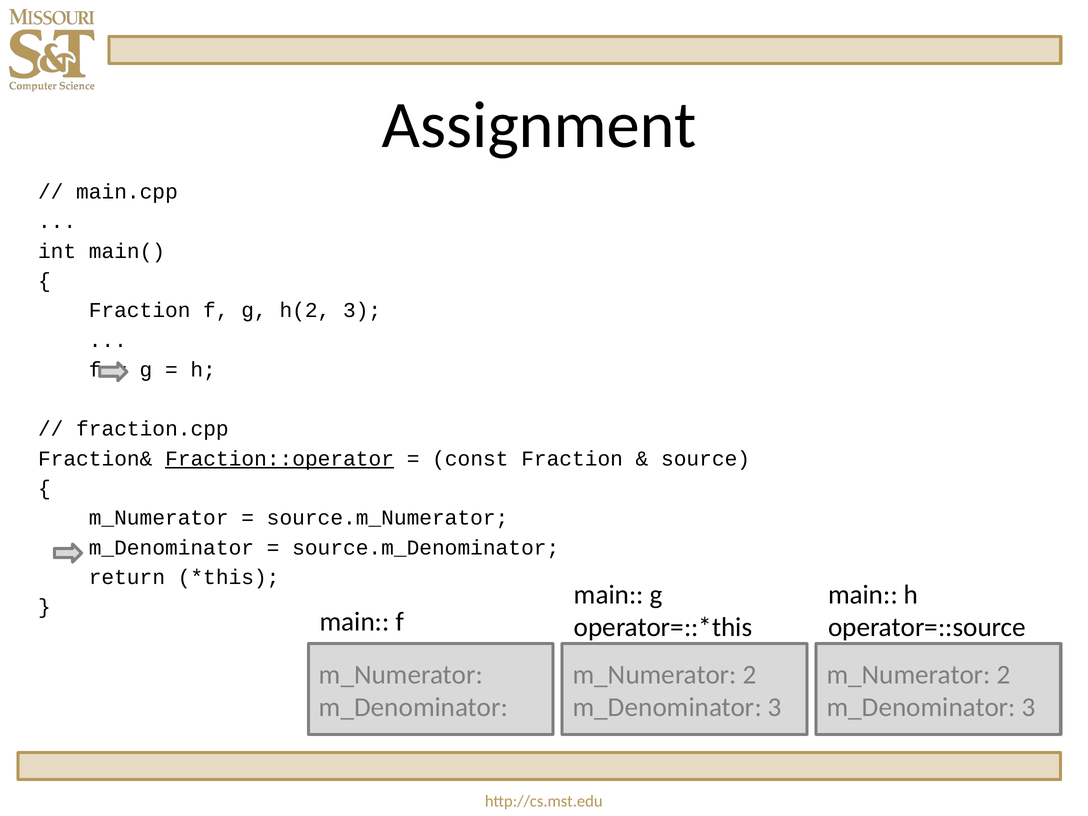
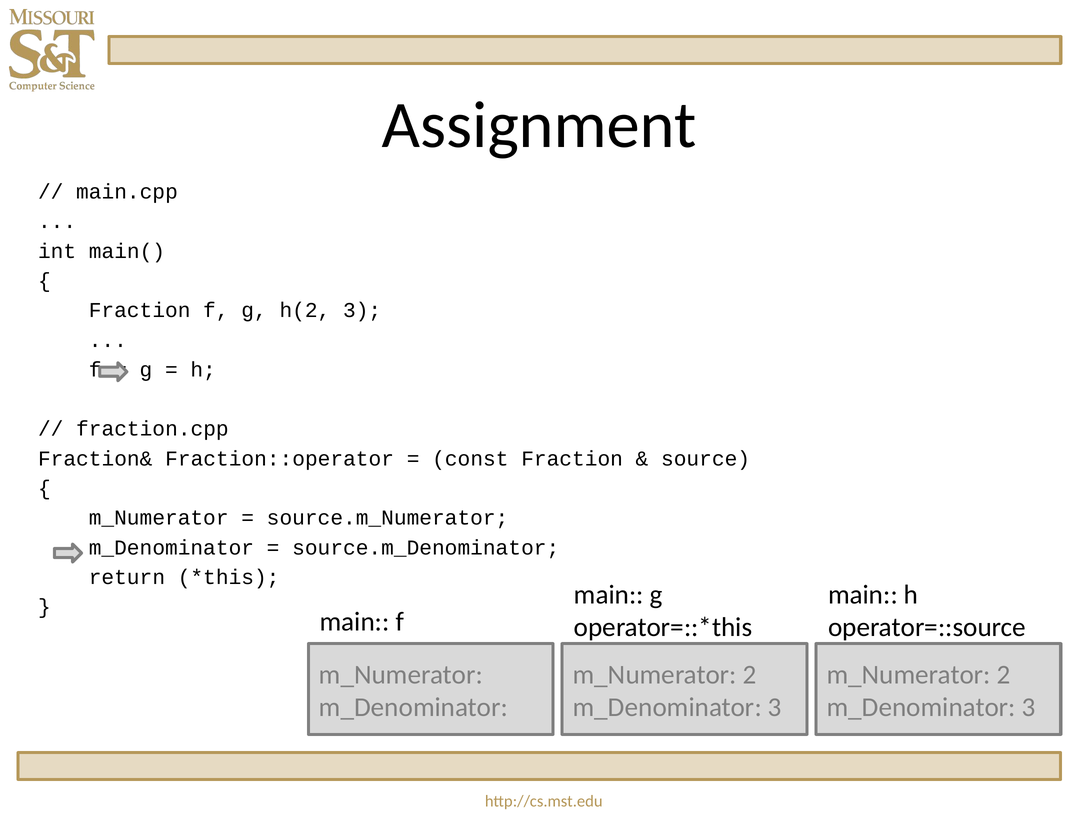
Fraction::operator underline: present -> none
